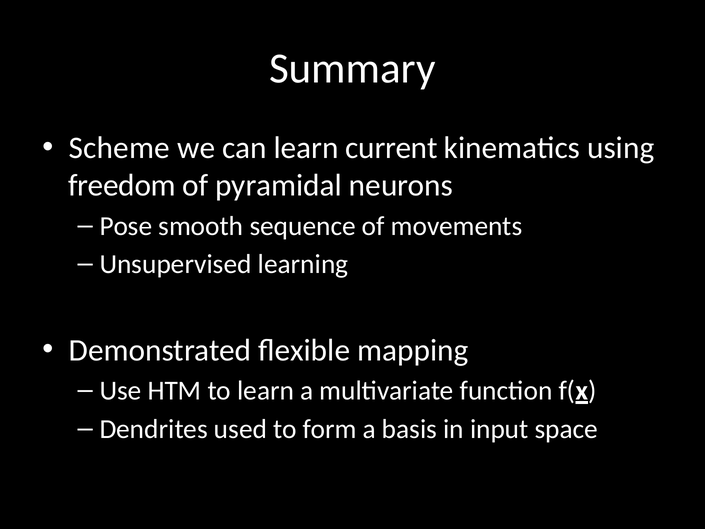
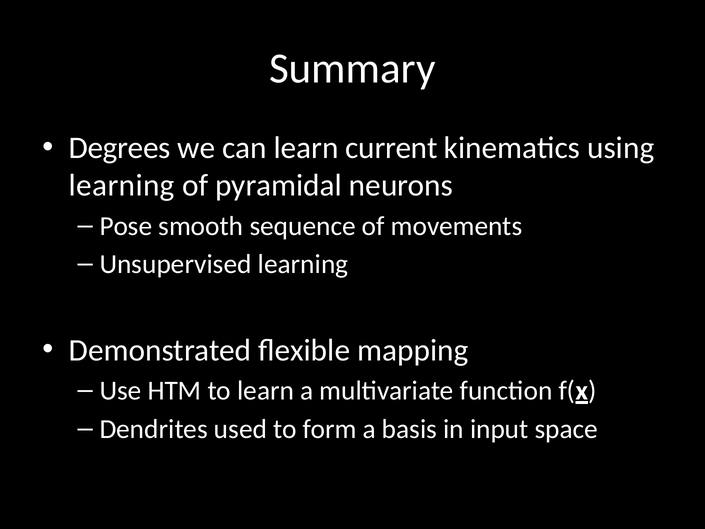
Scheme: Scheme -> Degrees
freedom at (122, 186): freedom -> learning
